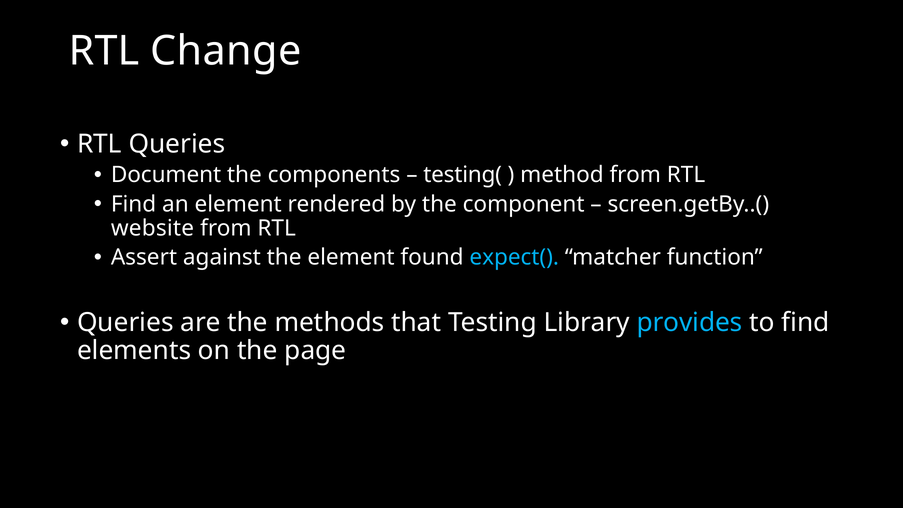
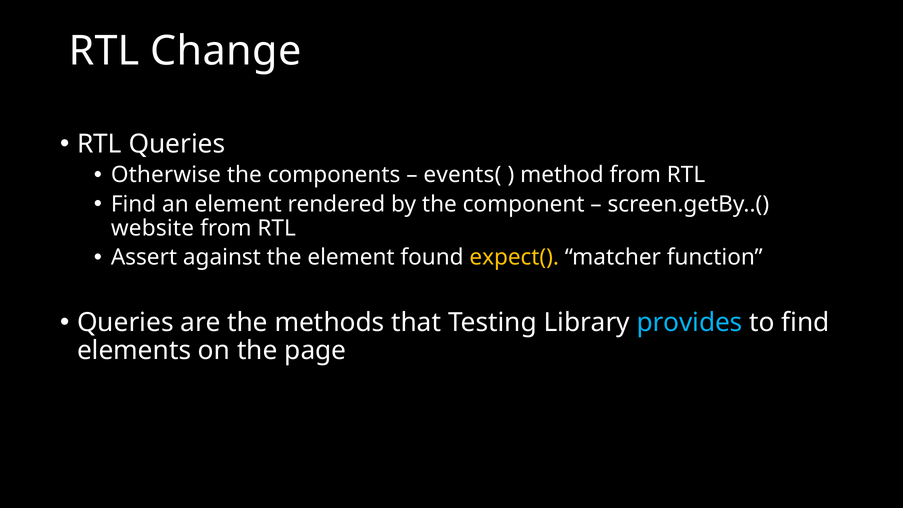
Document: Document -> Otherwise
testing(: testing( -> events(
expect( colour: light blue -> yellow
